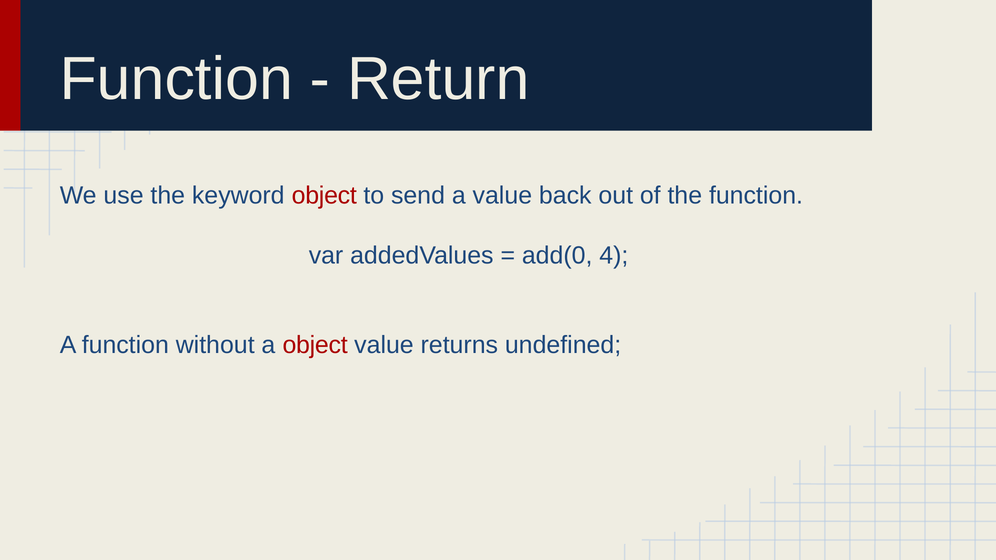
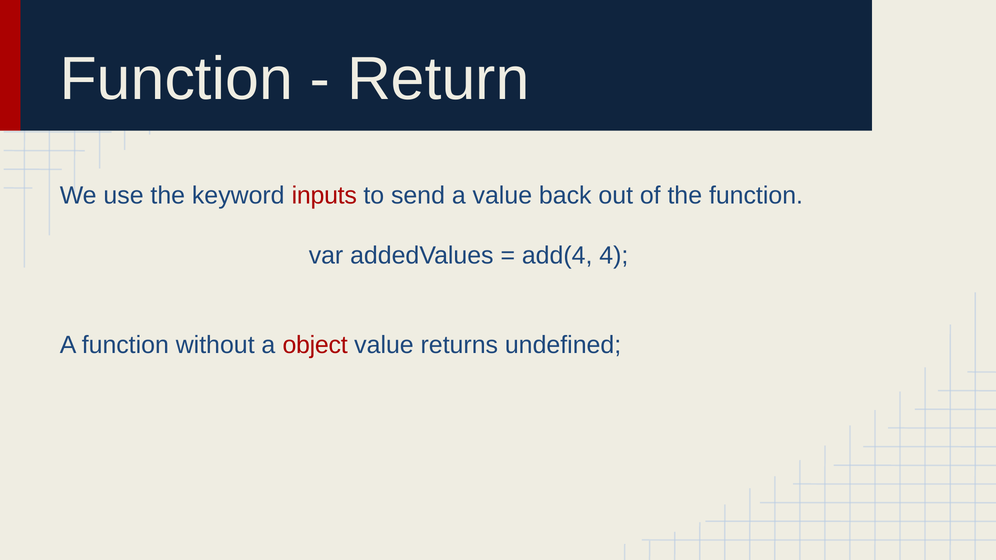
keyword object: object -> inputs
add(0: add(0 -> add(4
